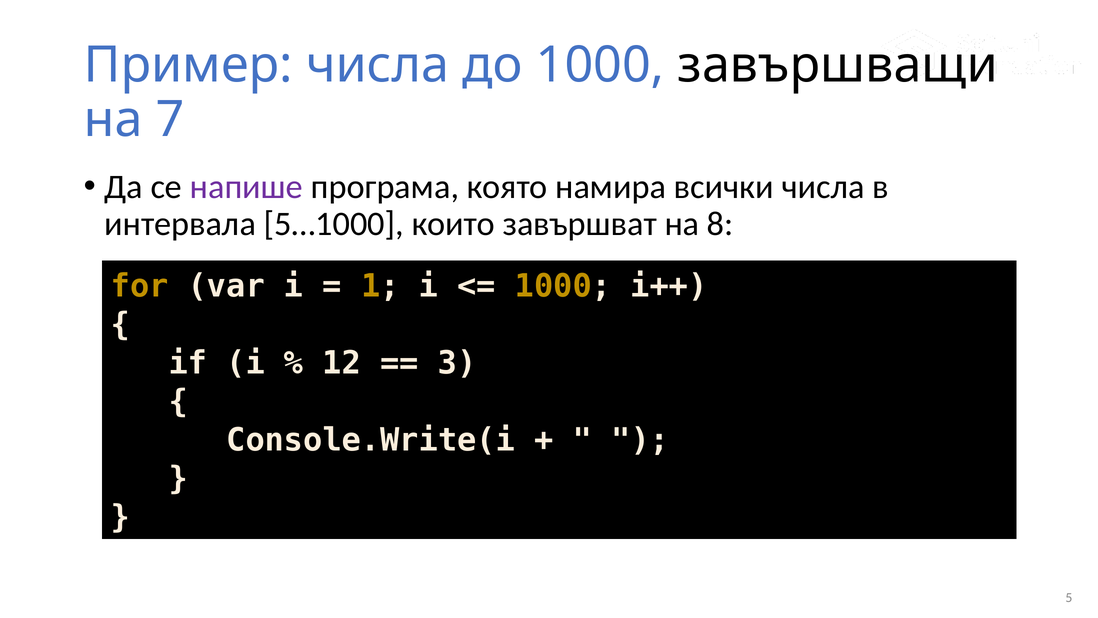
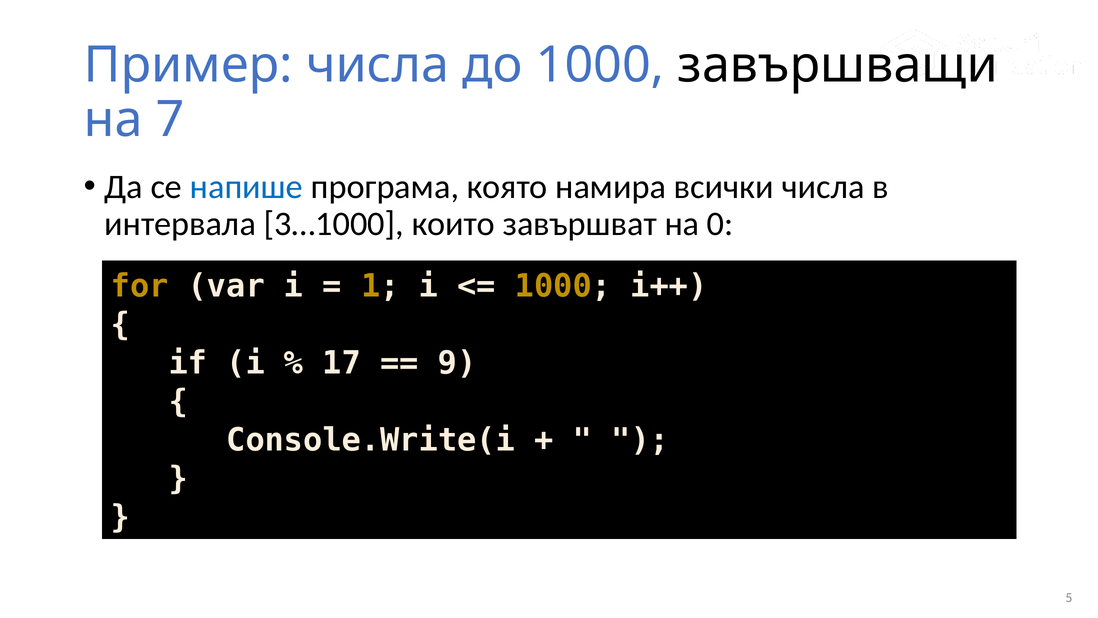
напише colour: purple -> blue
5…1000: 5…1000 -> 3…1000
8: 8 -> 0
12: 12 -> 17
3: 3 -> 9
